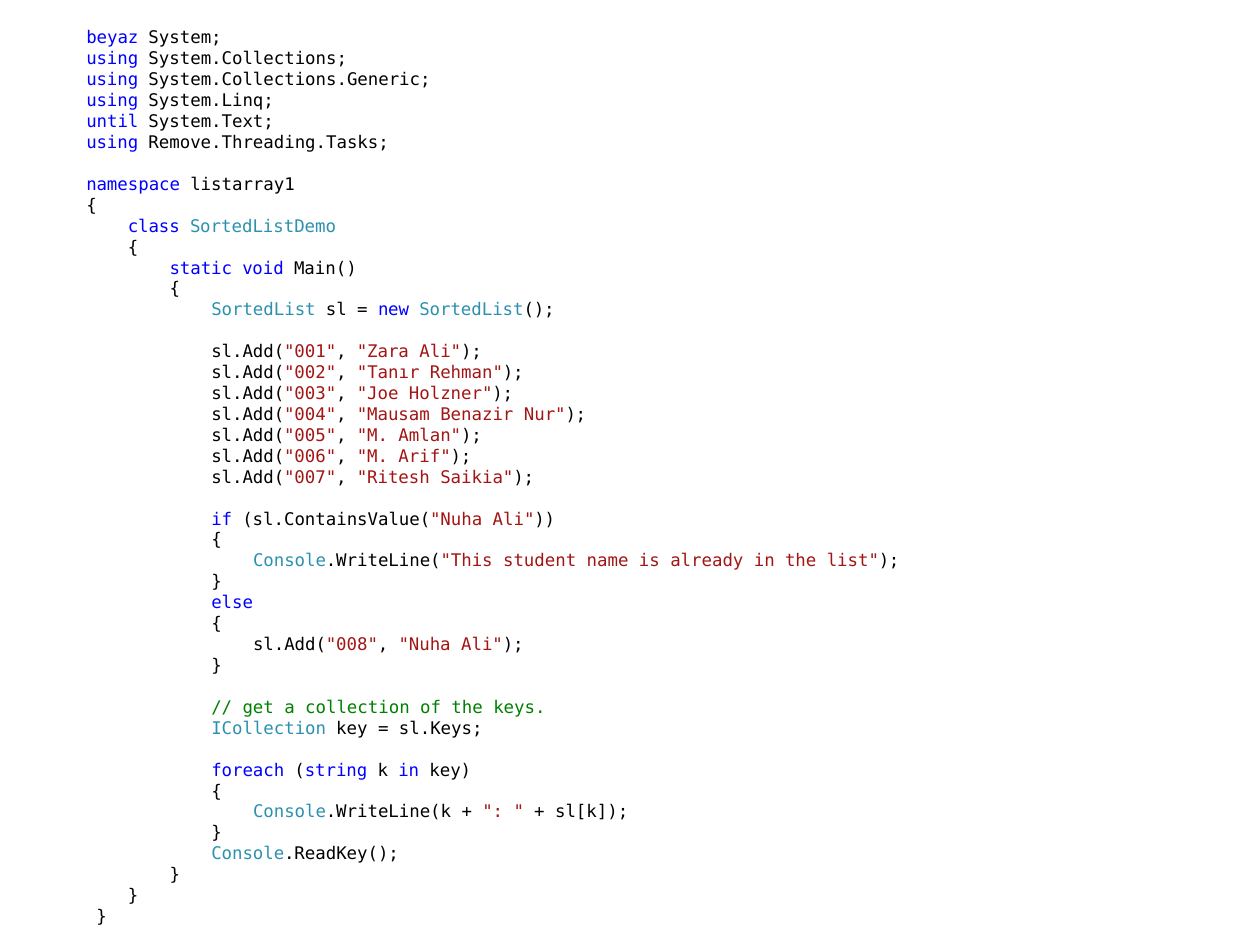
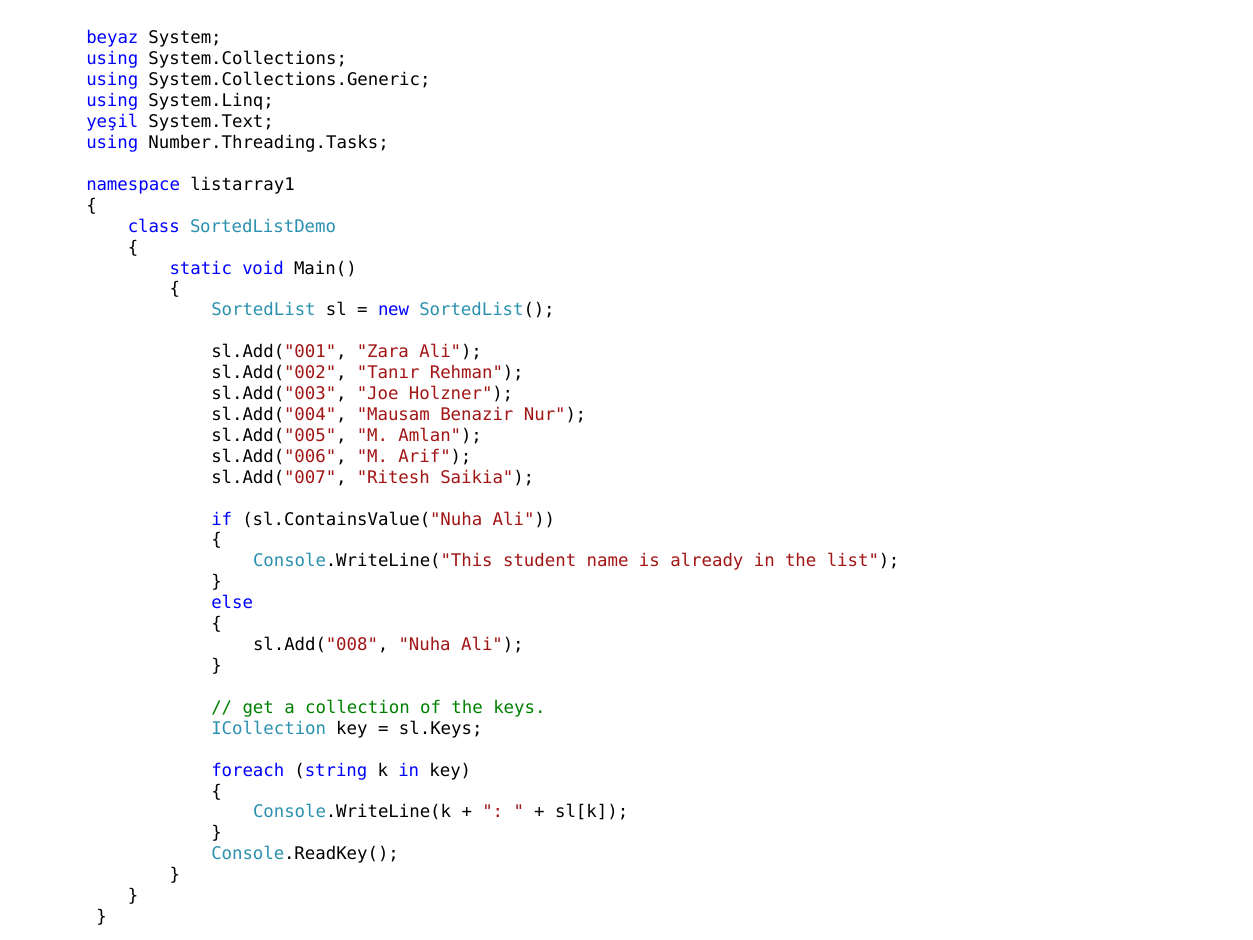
until: until -> yeşil
Remove.Threading.Tasks: Remove.Threading.Tasks -> Number.Threading.Tasks
